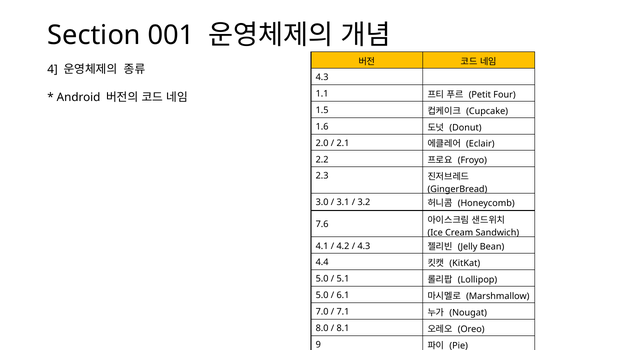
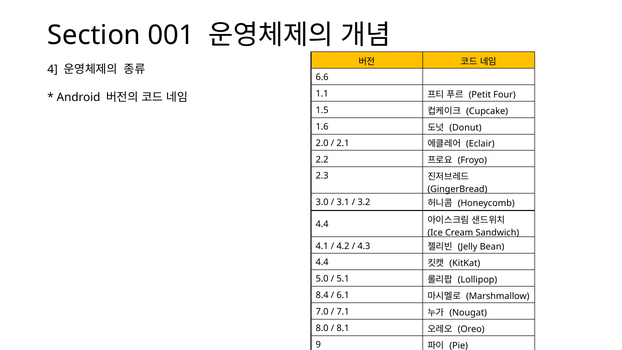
4.3 at (322, 77): 4.3 -> 6.6
7.6 at (322, 224): 7.6 -> 4.4
5.0 at (322, 295): 5.0 -> 8.4
